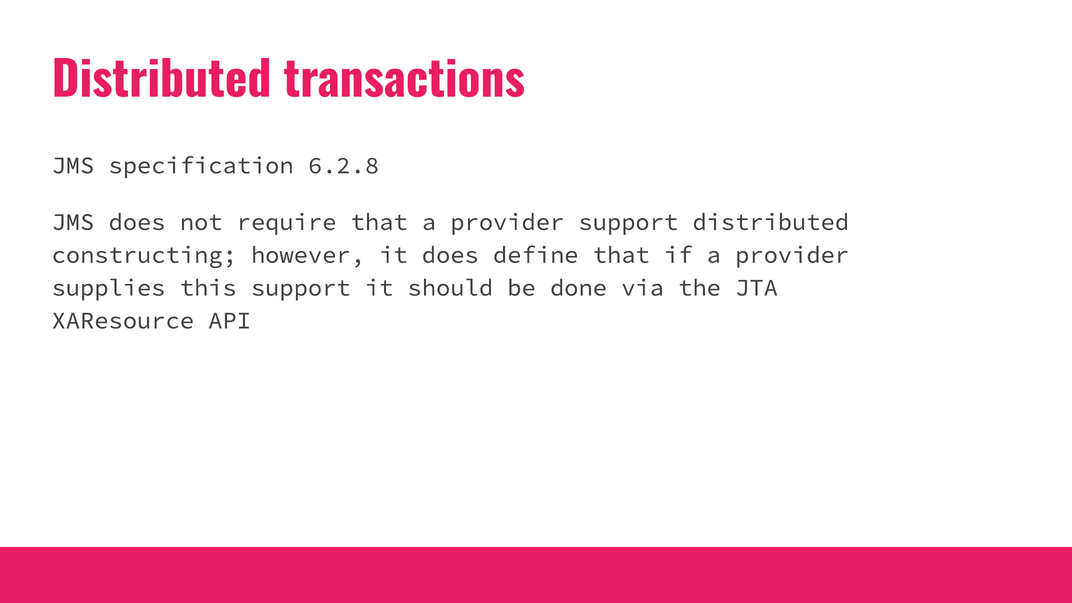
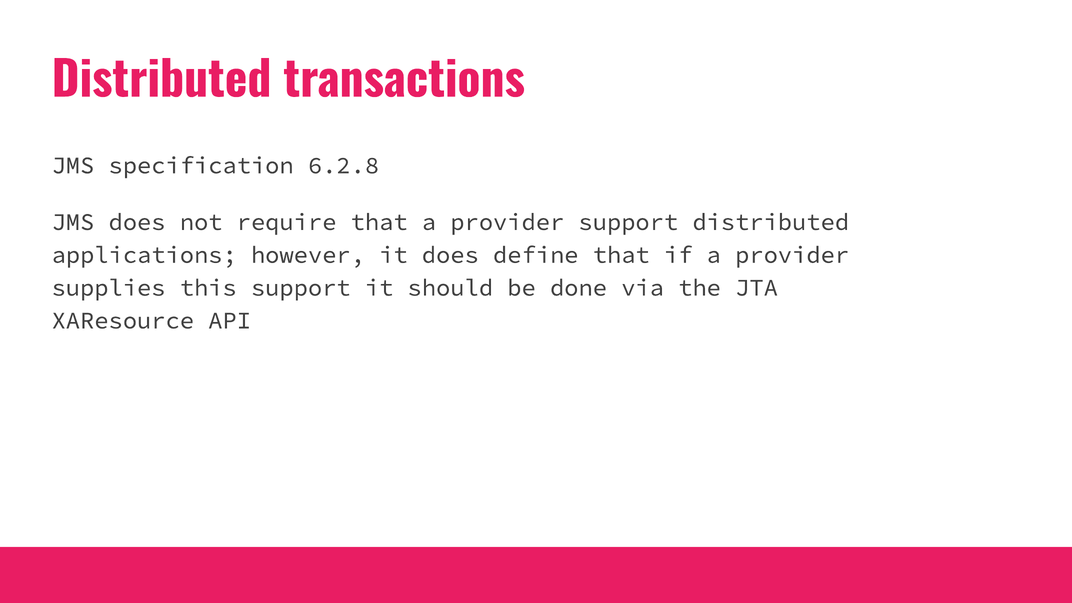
constructing: constructing -> applications
